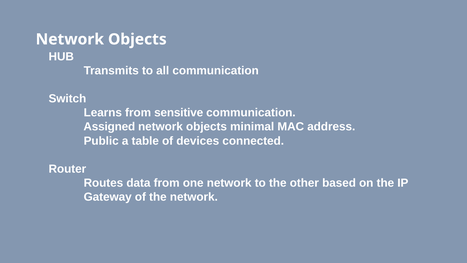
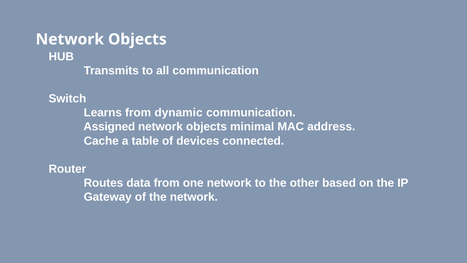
sensitive: sensitive -> dynamic
Public: Public -> Cache
